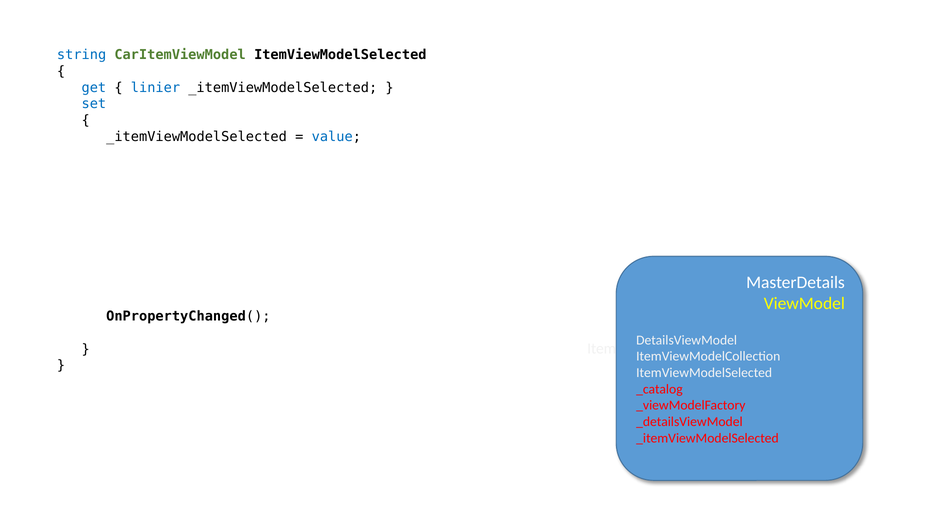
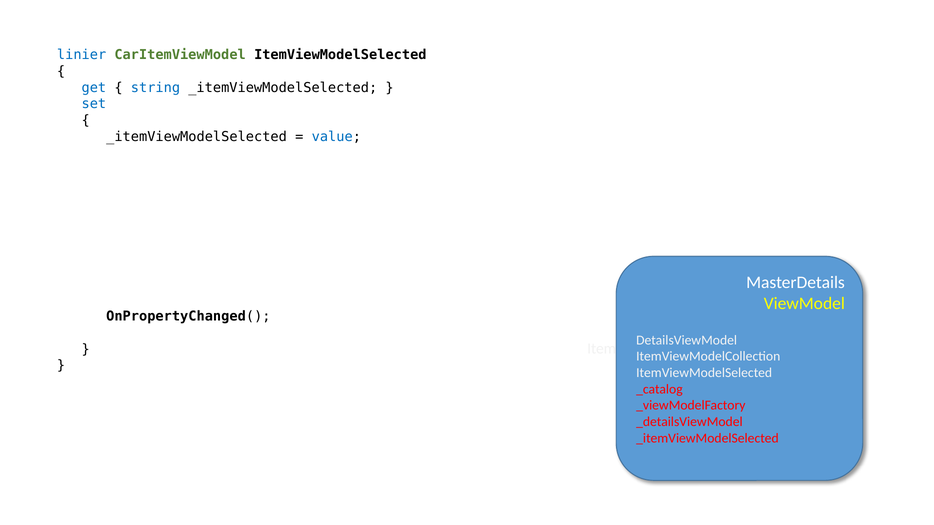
string: string -> linier
linier: linier -> string
